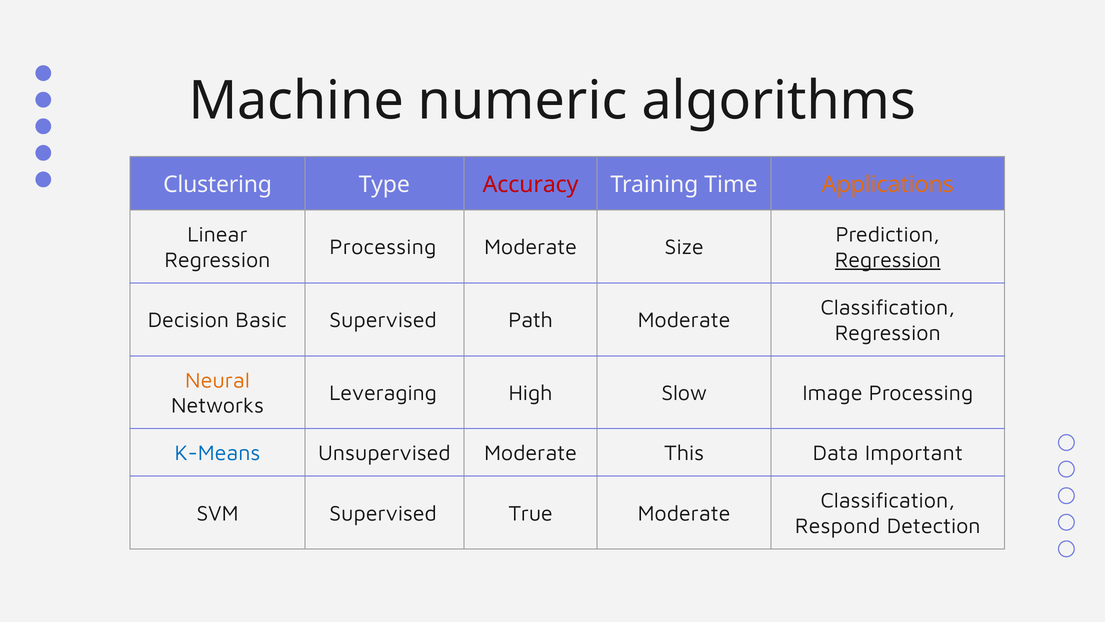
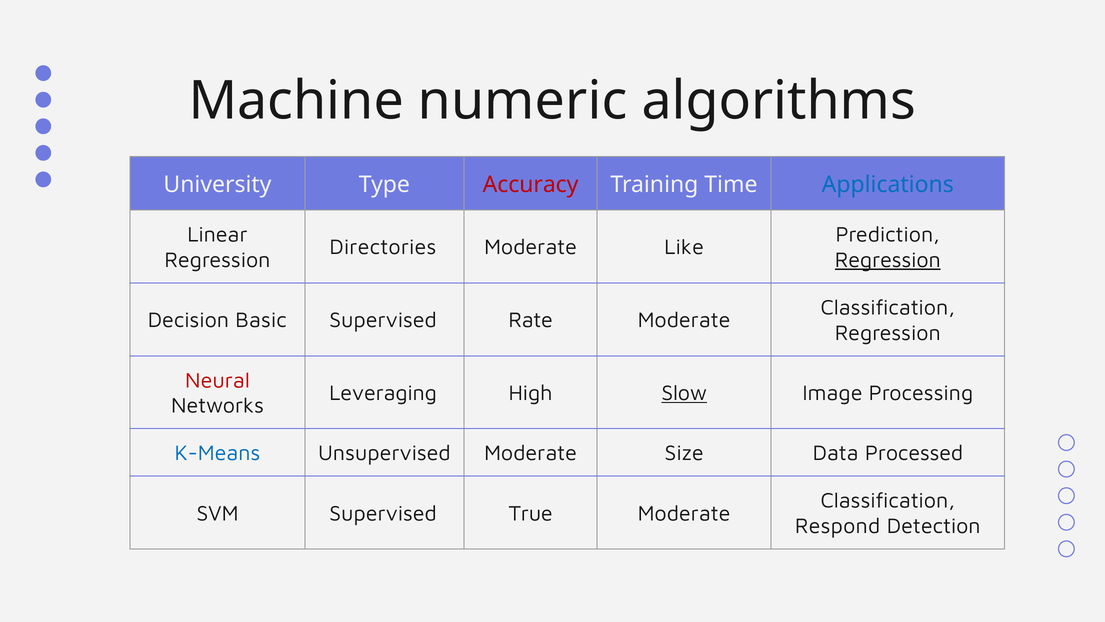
Clustering: Clustering -> University
Applications colour: orange -> blue
Processing at (383, 247): Processing -> Directories
Size: Size -> Like
Path: Path -> Rate
Neural colour: orange -> red
Slow underline: none -> present
This: This -> Size
Important: Important -> Processed
